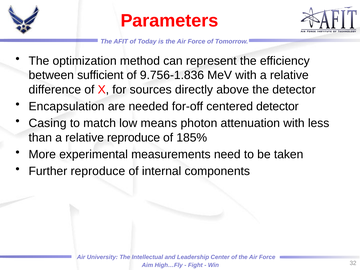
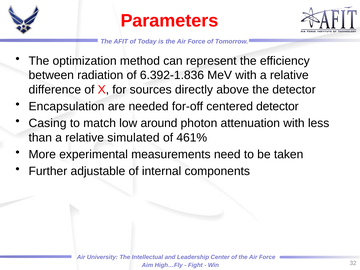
sufficient: sufficient -> radiation
9.756-1.836: 9.756-1.836 -> 6.392-1.836
means: means -> around
relative reproduce: reproduce -> simulated
185%: 185% -> 461%
Further reproduce: reproduce -> adjustable
